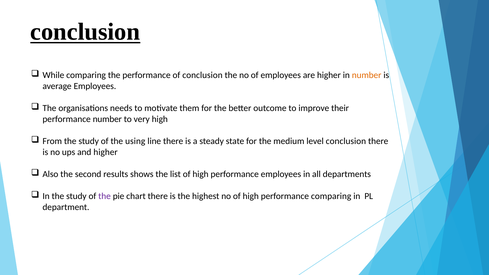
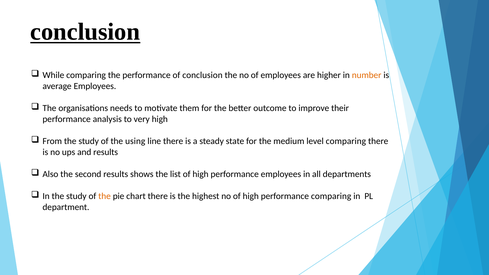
performance number: number -> analysis
level conclusion: conclusion -> comparing
and higher: higher -> results
the at (105, 196) colour: purple -> orange
